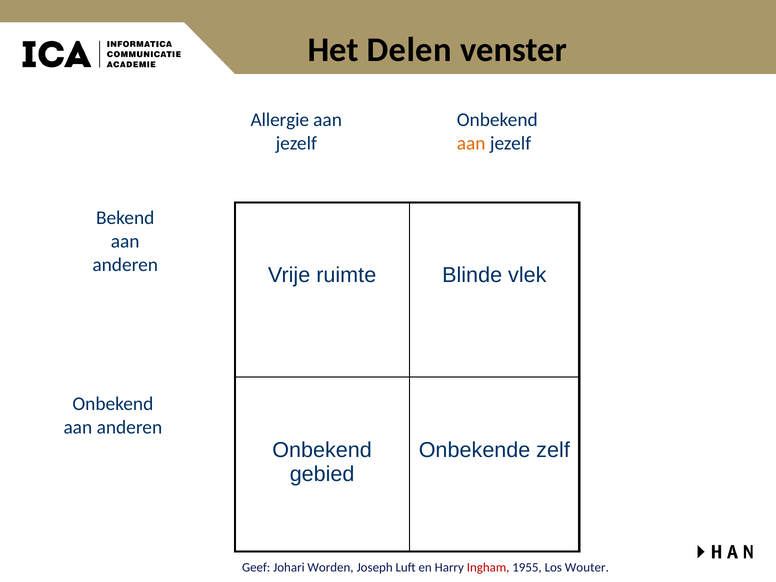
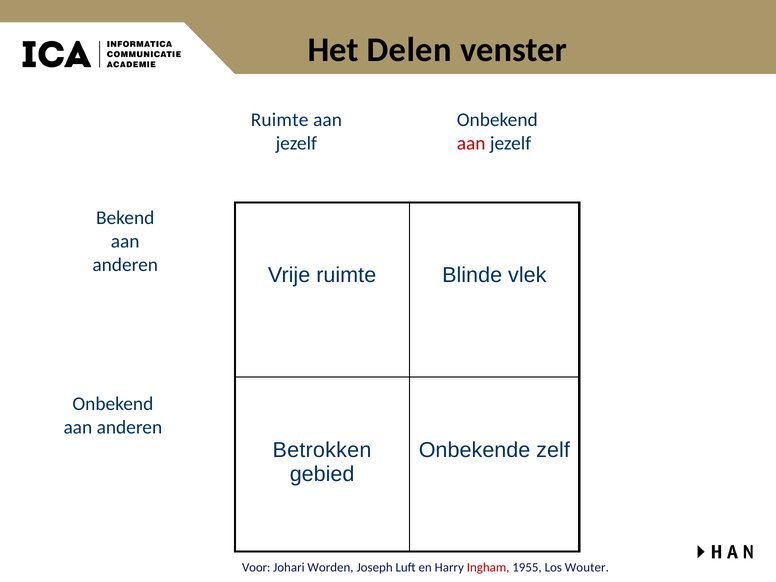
Allergie at (280, 120): Allergie -> Ruimte
aan at (471, 143) colour: orange -> red
Onbekend at (322, 450): Onbekend -> Betrokken
Geef: Geef -> Voor
